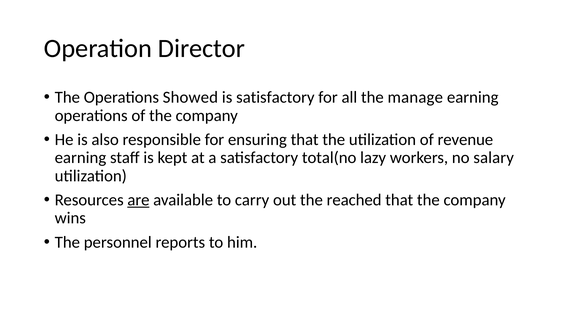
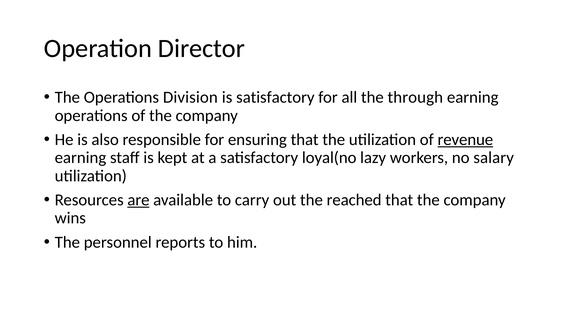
Showed: Showed -> Division
manage: manage -> through
revenue underline: none -> present
total(no: total(no -> loyal(no
